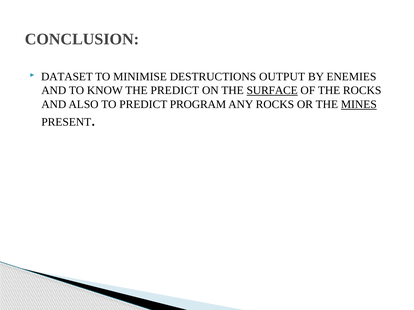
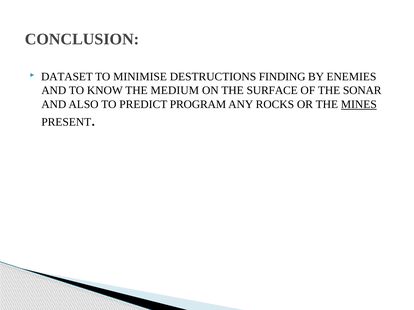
OUTPUT: OUTPUT -> FINDING
THE PREDICT: PREDICT -> MEDIUM
SURFACE underline: present -> none
THE ROCKS: ROCKS -> SONAR
